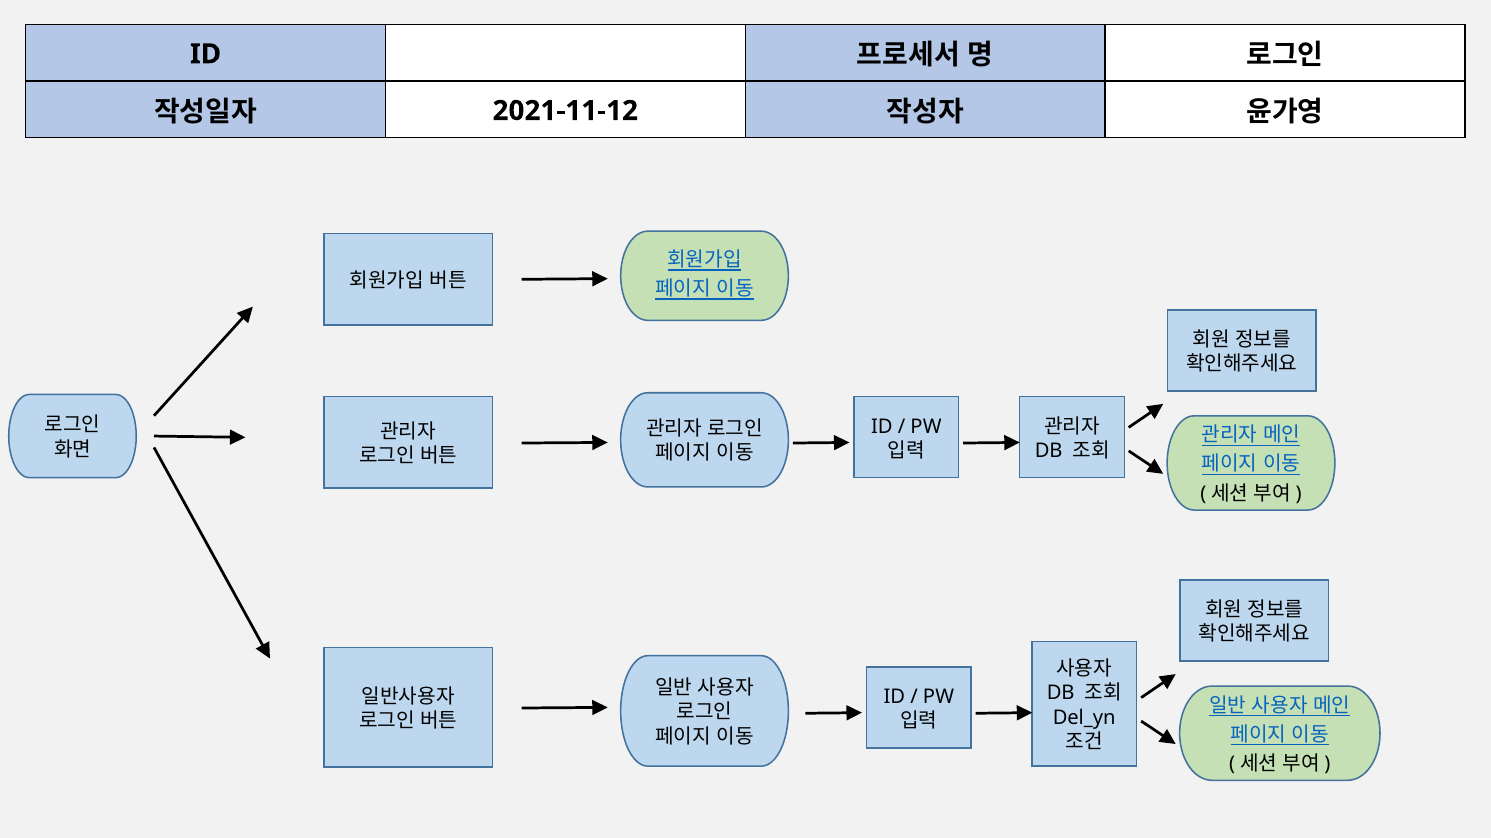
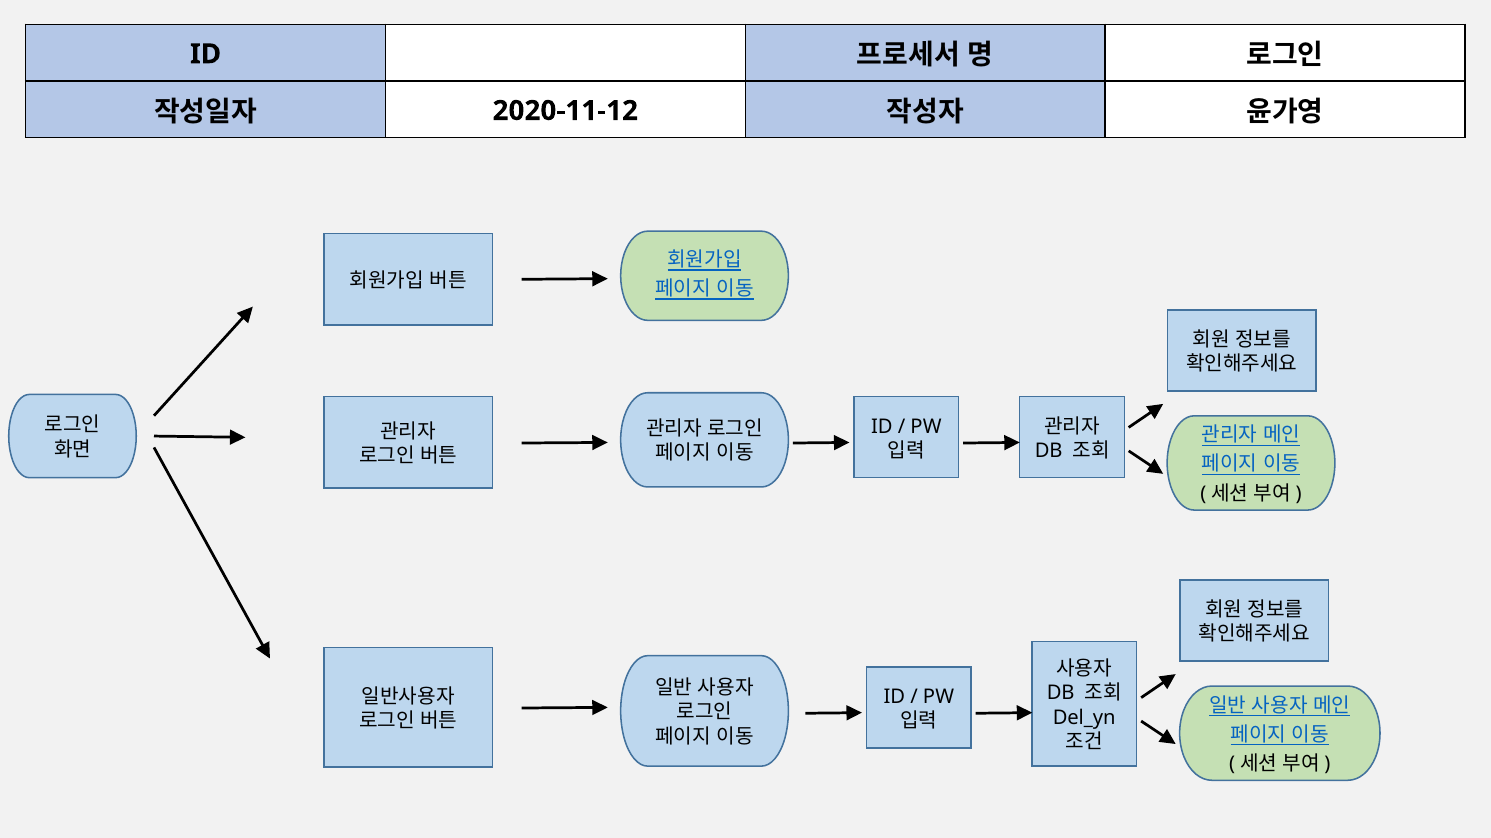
2021-11-12: 2021-11-12 -> 2020-11-12
